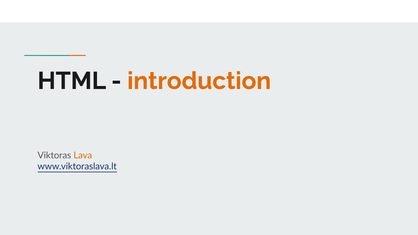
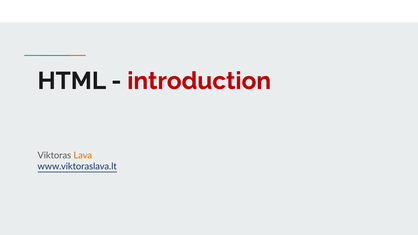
introduction colour: orange -> red
